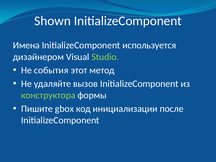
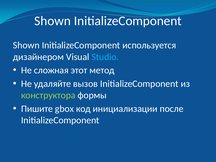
Имена at (26, 45): Имена -> Shown
Studio colour: light green -> light blue
события: события -> сложная
